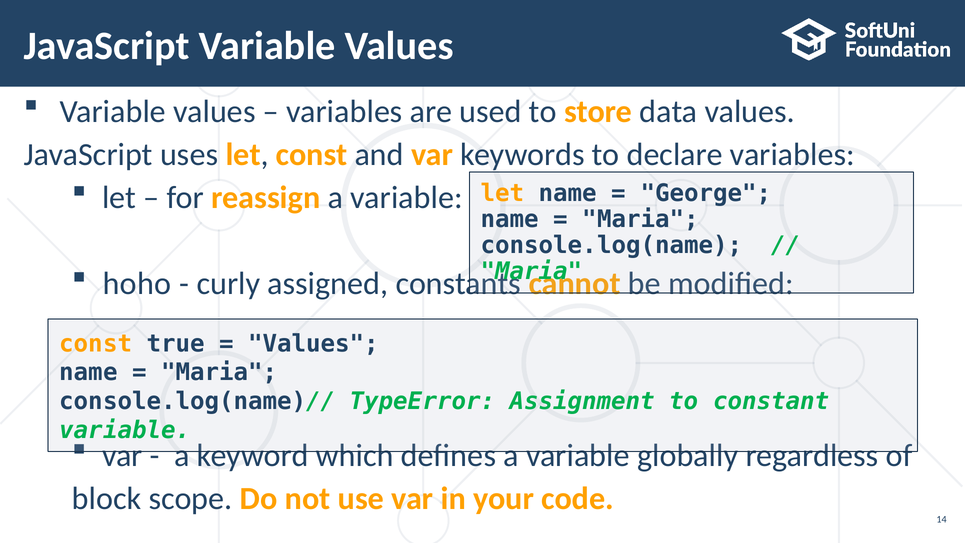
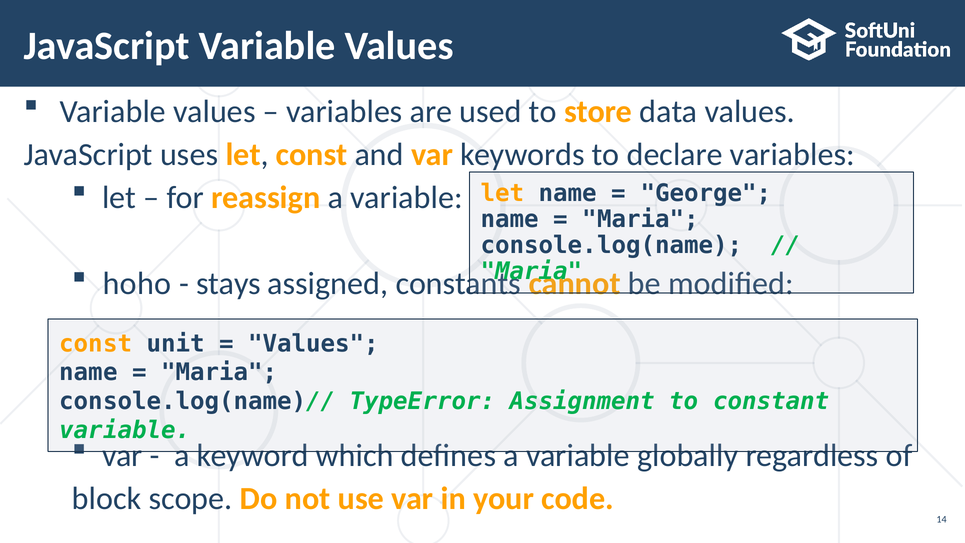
curly: curly -> stays
true: true -> unit
